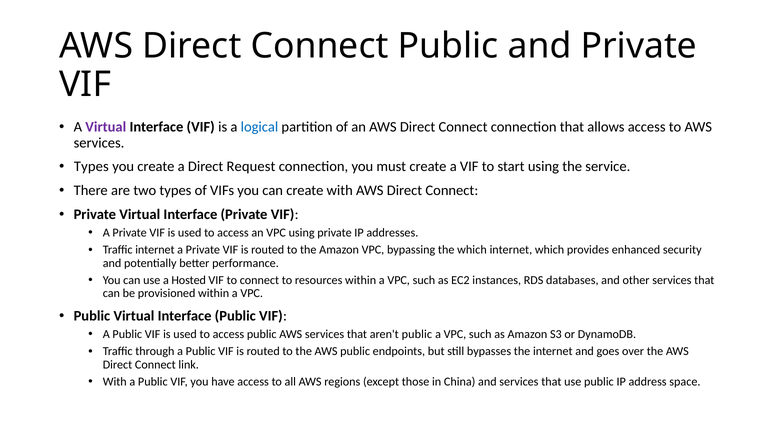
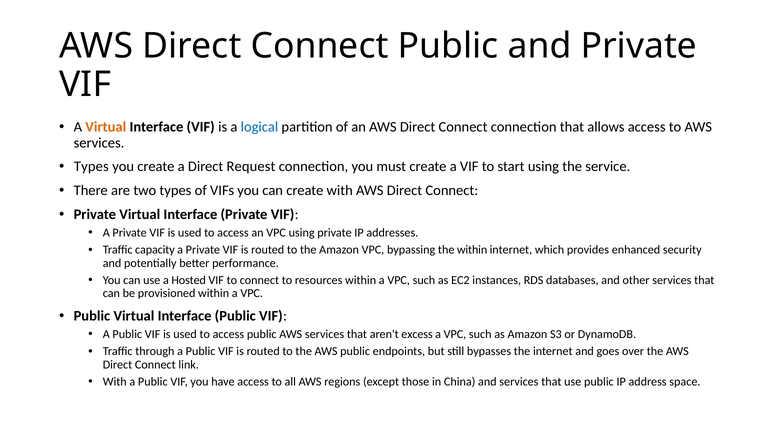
Virtual at (106, 127) colour: purple -> orange
Traffic internet: internet -> capacity
the which: which -> within
aren't public: public -> excess
